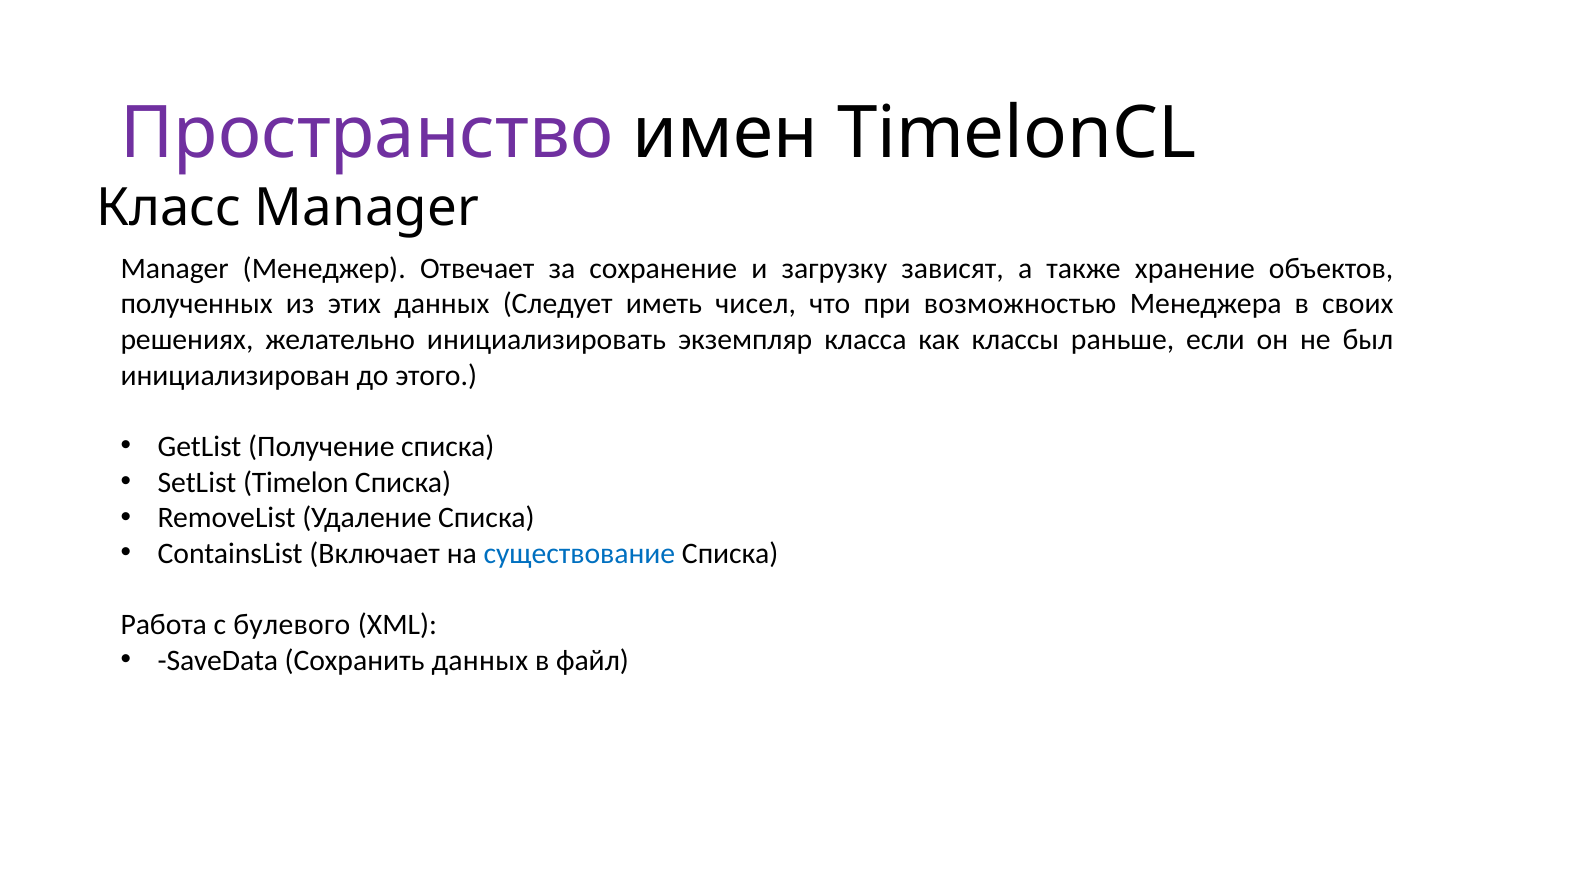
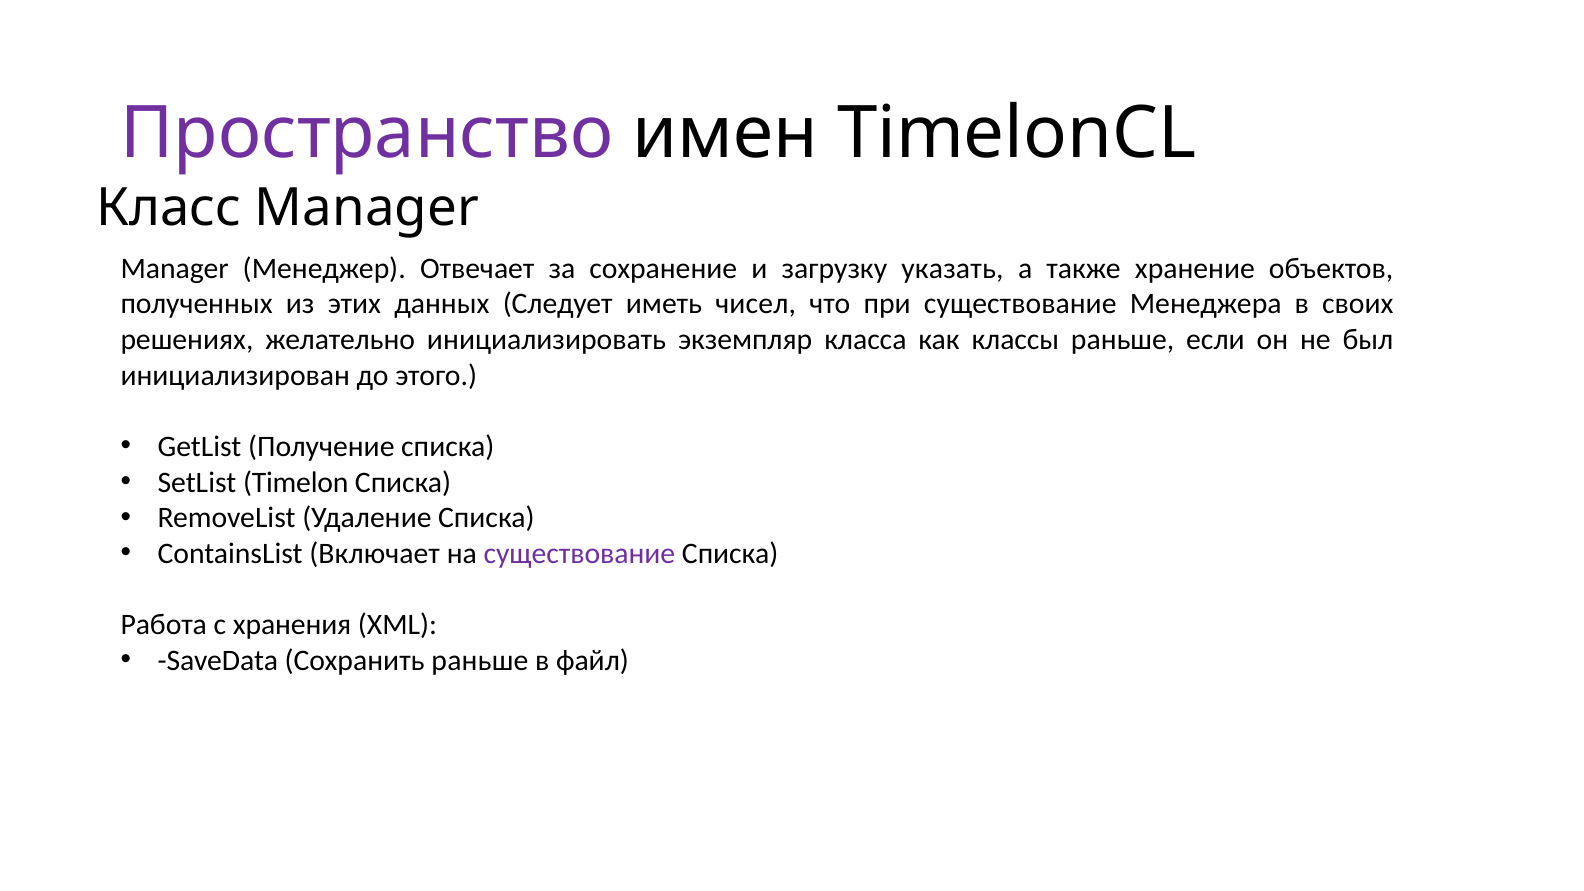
зависят: зависят -> указать
при возможностью: возможностью -> существование
существование at (579, 554) colour: blue -> purple
булевого: булевого -> хранения
Сохранить данных: данных -> раньше
